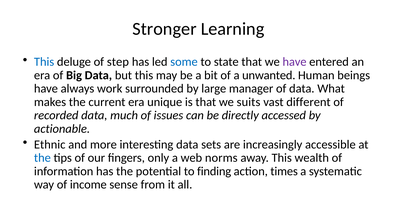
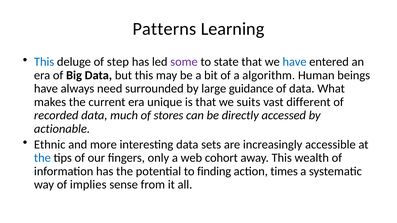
Stronger: Stronger -> Patterns
some colour: blue -> purple
have at (295, 62) colour: purple -> blue
unwanted: unwanted -> algorithm
work: work -> need
manager: manager -> guidance
issues: issues -> stores
norms: norms -> cohort
income: income -> implies
